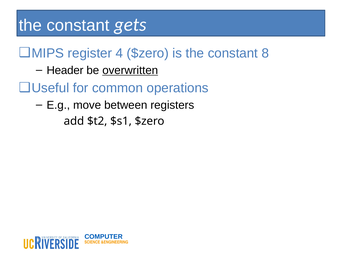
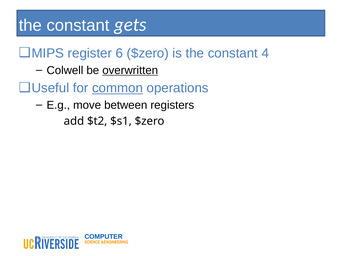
4: 4 -> 6
8: 8 -> 4
Header: Header -> Colwell
common underline: none -> present
